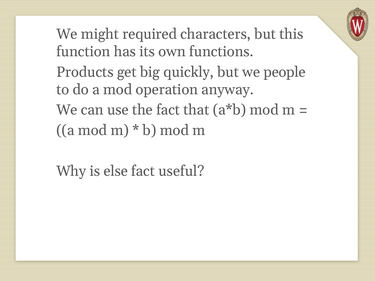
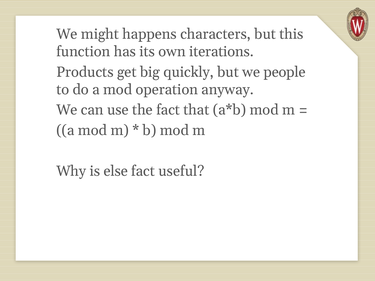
required: required -> happens
functions: functions -> iterations
